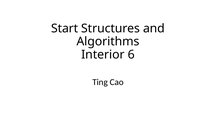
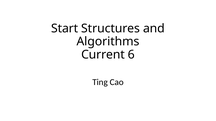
Interior: Interior -> Current
